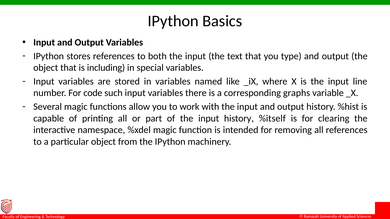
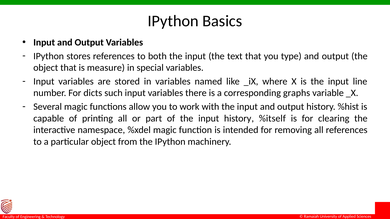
including: including -> measure
code: code -> dicts
